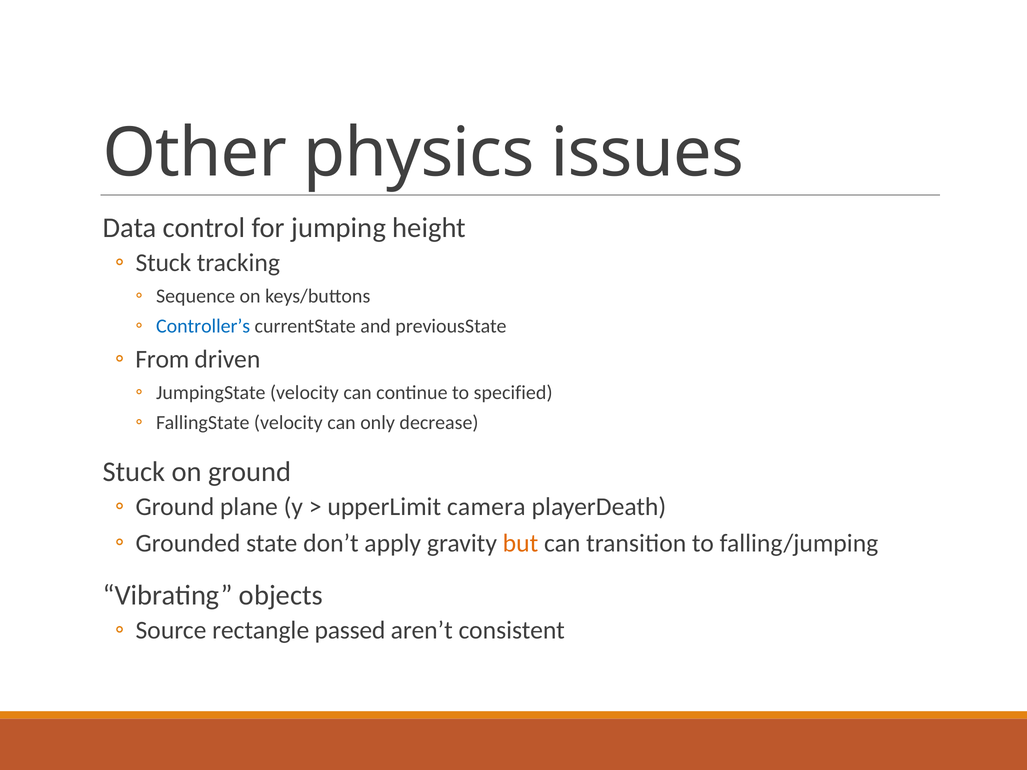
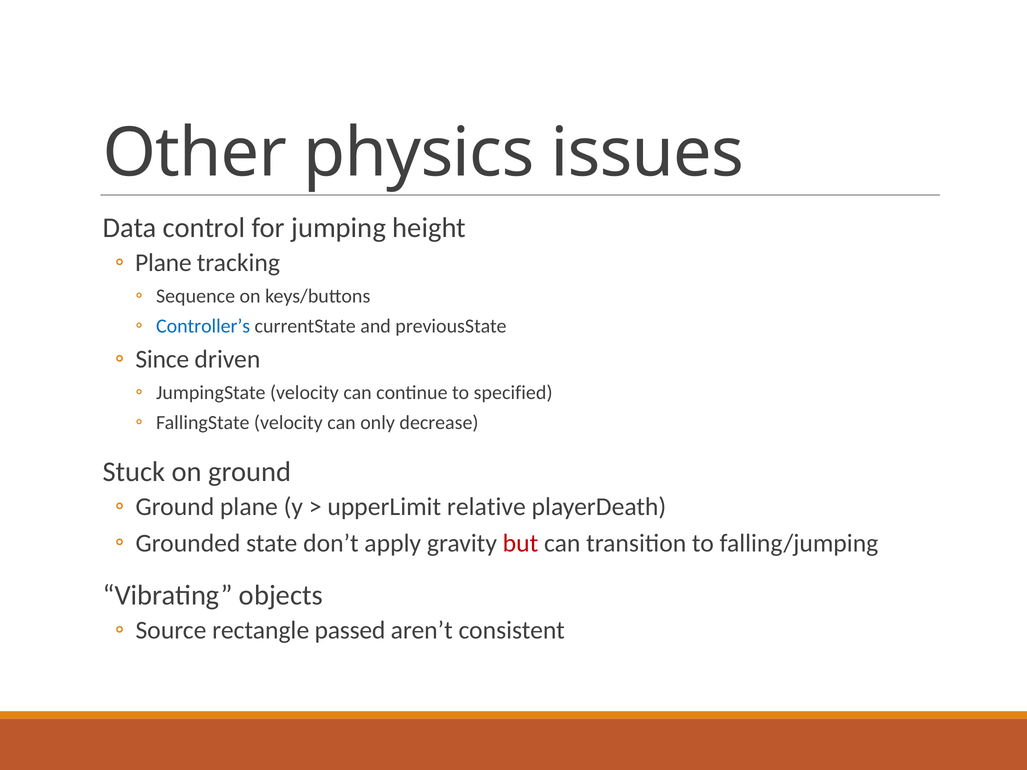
Stuck at (163, 263): Stuck -> Plane
From: From -> Since
camera: camera -> relative
but colour: orange -> red
